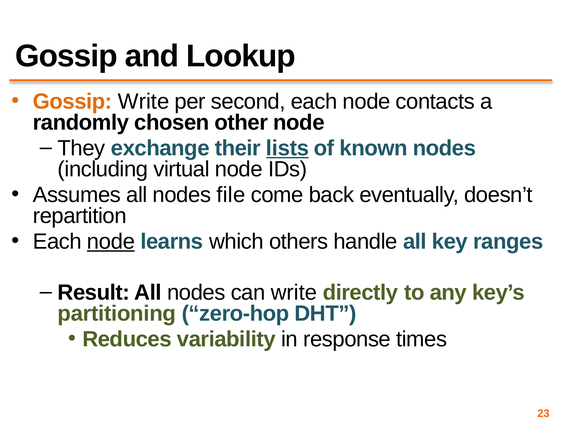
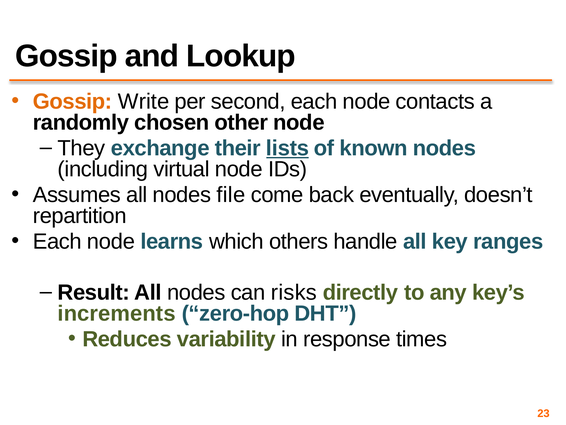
node at (111, 241) underline: present -> none
can write: write -> risks
partitioning: partitioning -> increments
